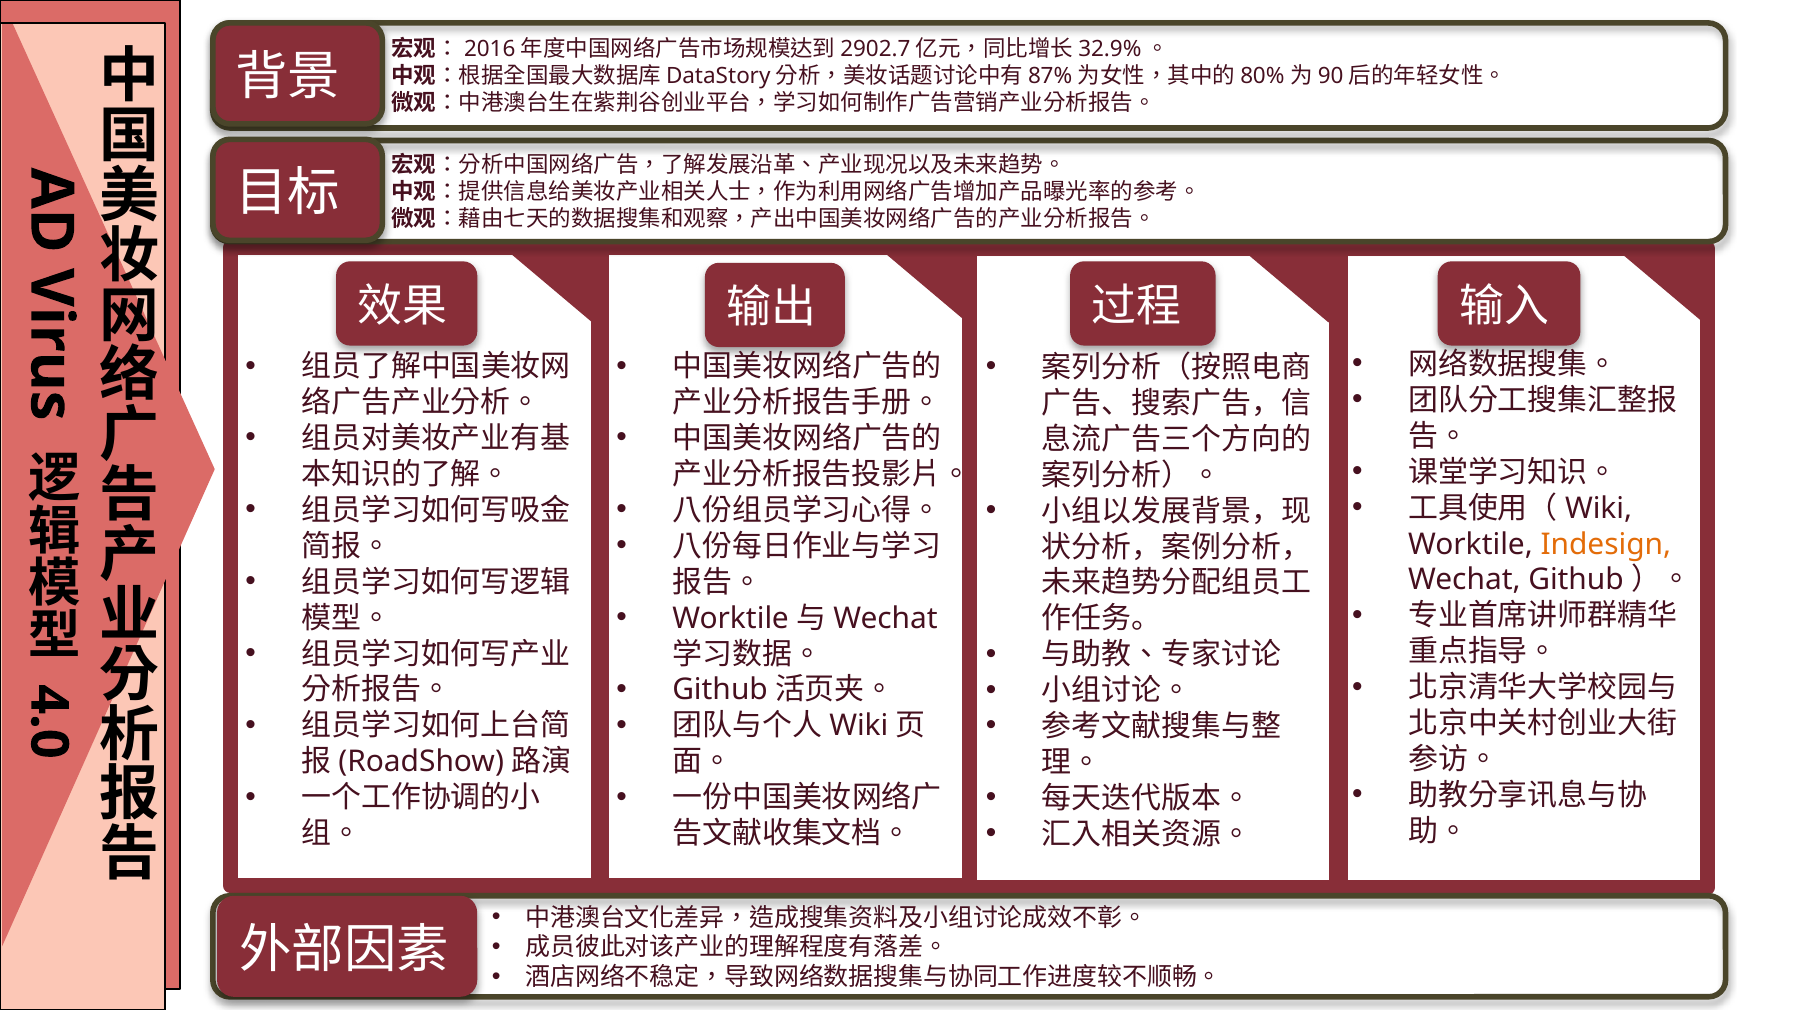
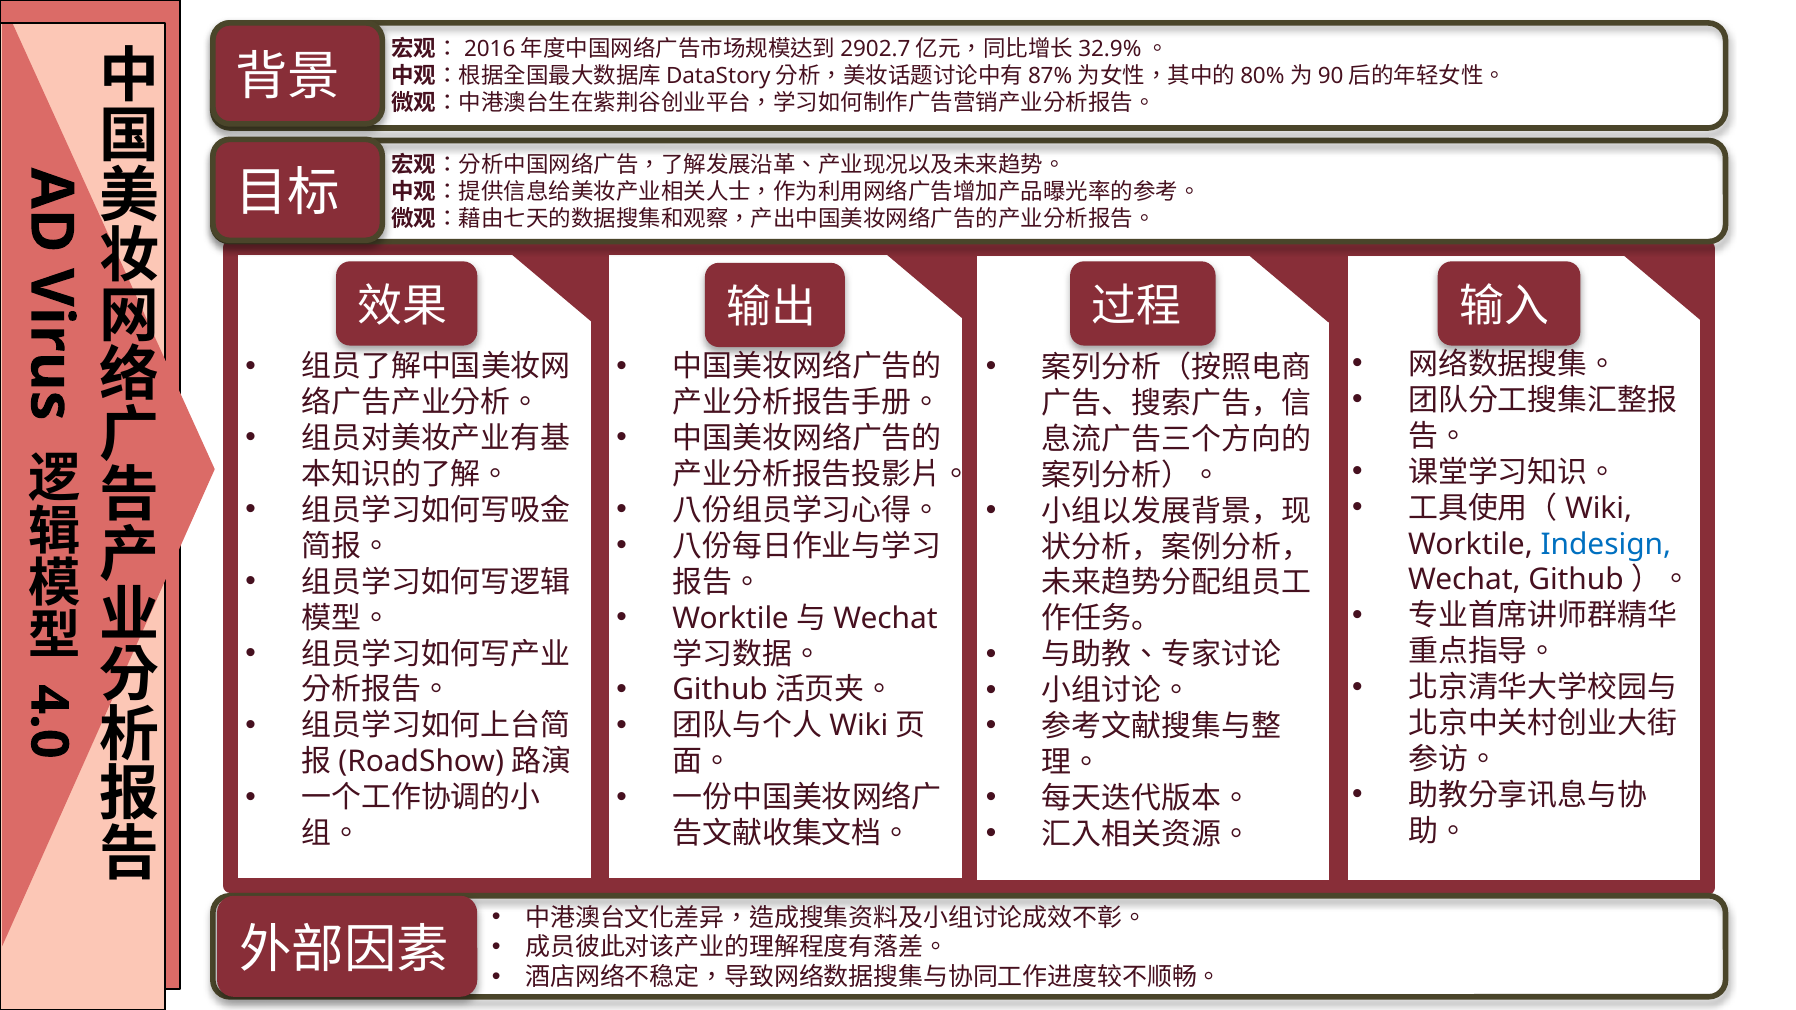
Indesign colour: orange -> blue
